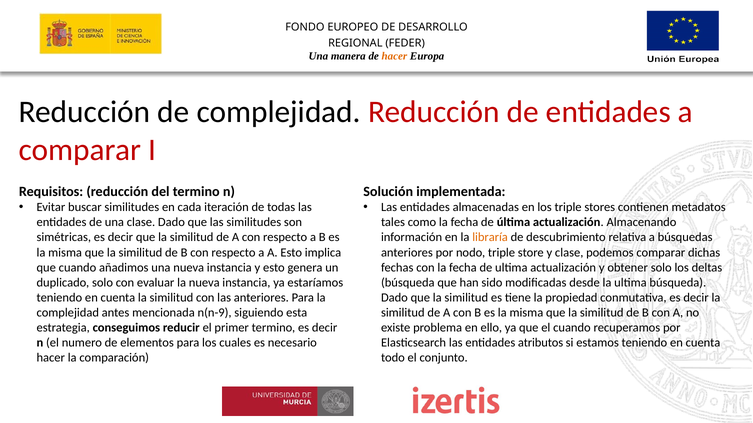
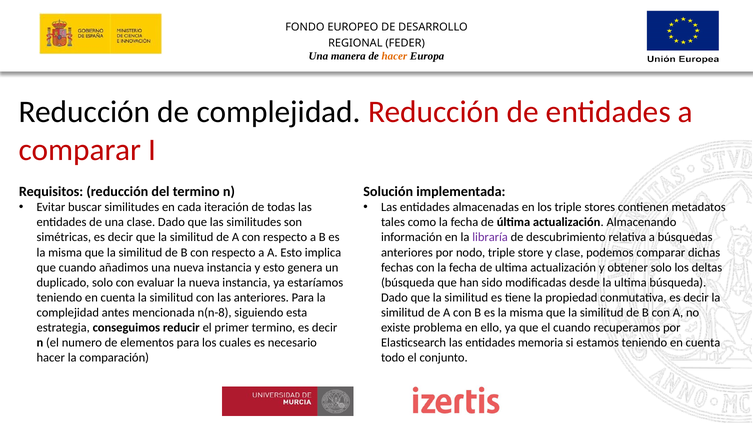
libraría colour: orange -> purple
n(n-9: n(n-9 -> n(n-8
atributos: atributos -> memoria
